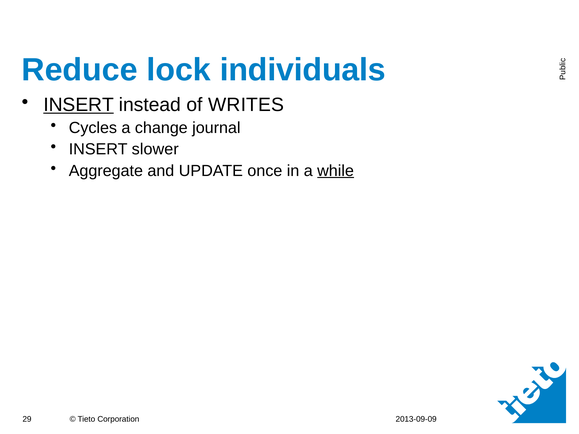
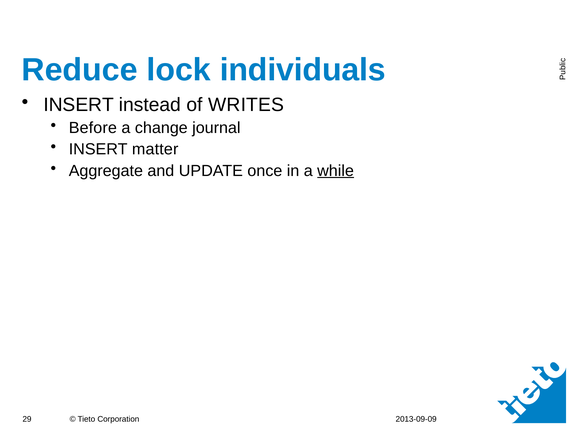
INSERT at (79, 105) underline: present -> none
Cycles: Cycles -> Before
slower: slower -> matter
